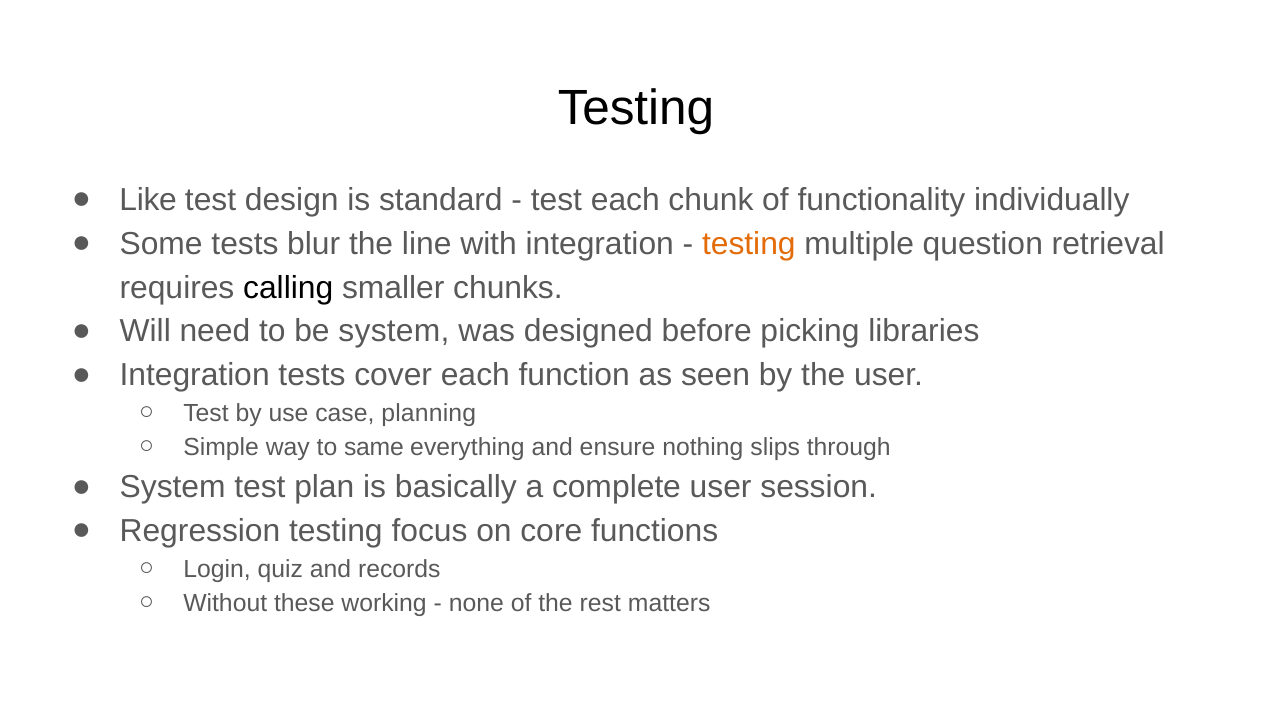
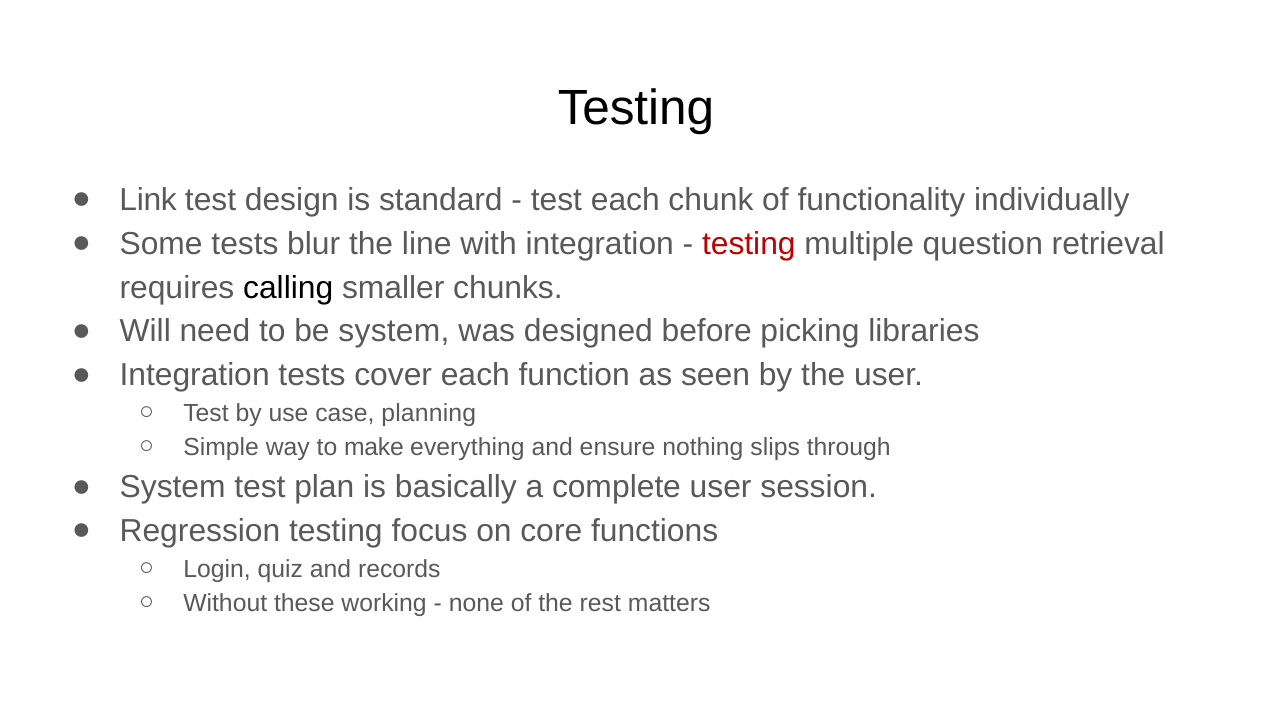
Like: Like -> Link
testing at (749, 244) colour: orange -> red
same: same -> make
